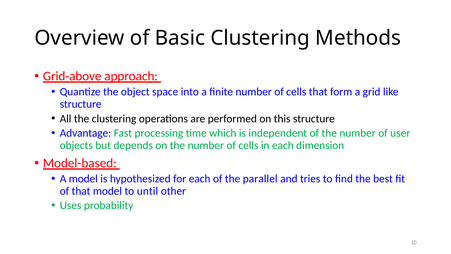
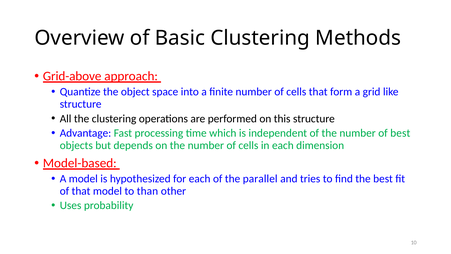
of user: user -> best
until: until -> than
